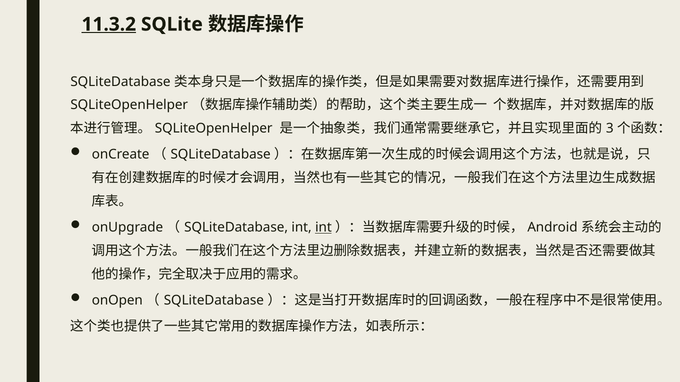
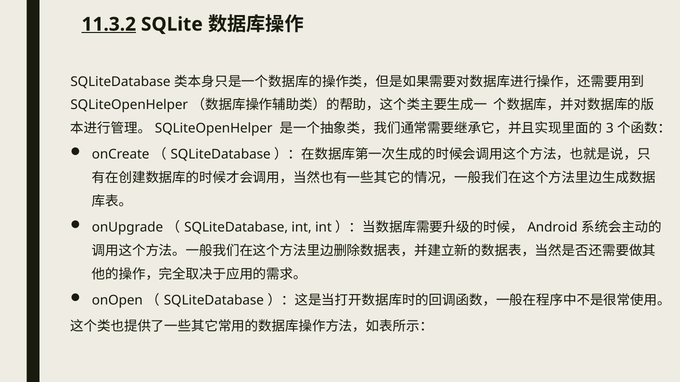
int at (323, 228) underline: present -> none
